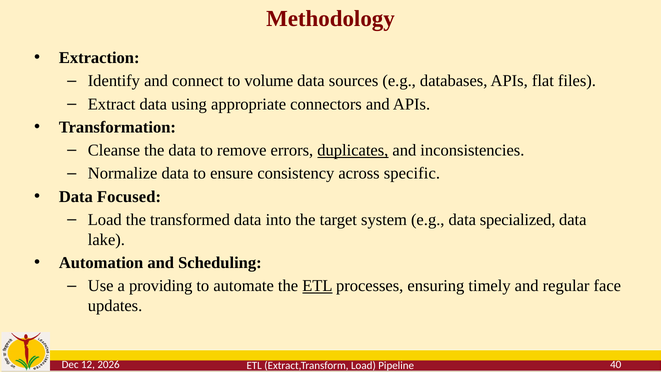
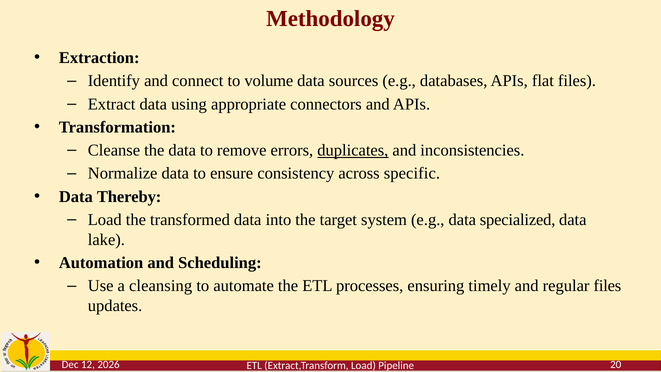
Focused: Focused -> Thereby
providing: providing -> cleansing
ETL at (317, 286) underline: present -> none
regular face: face -> files
40: 40 -> 20
